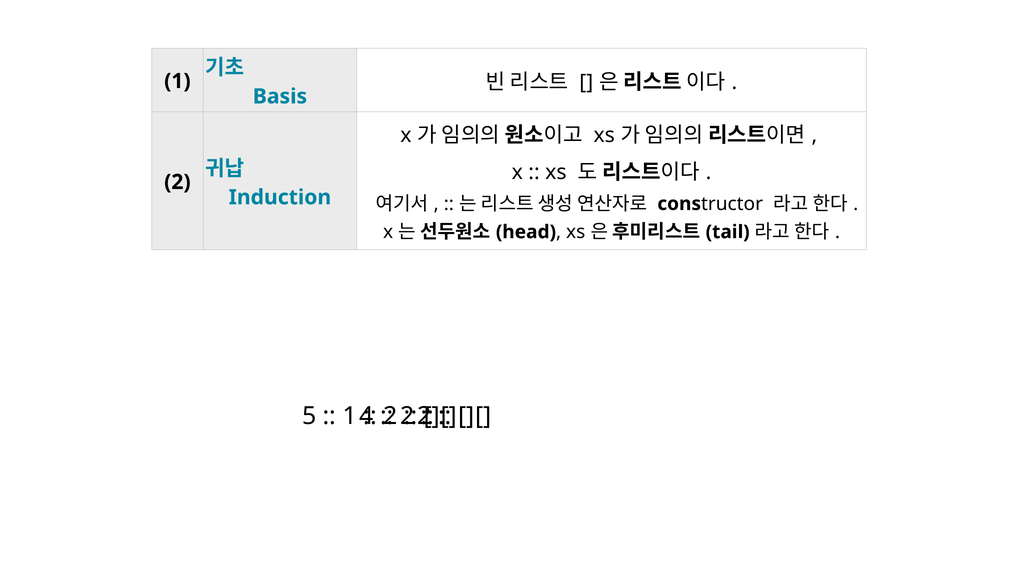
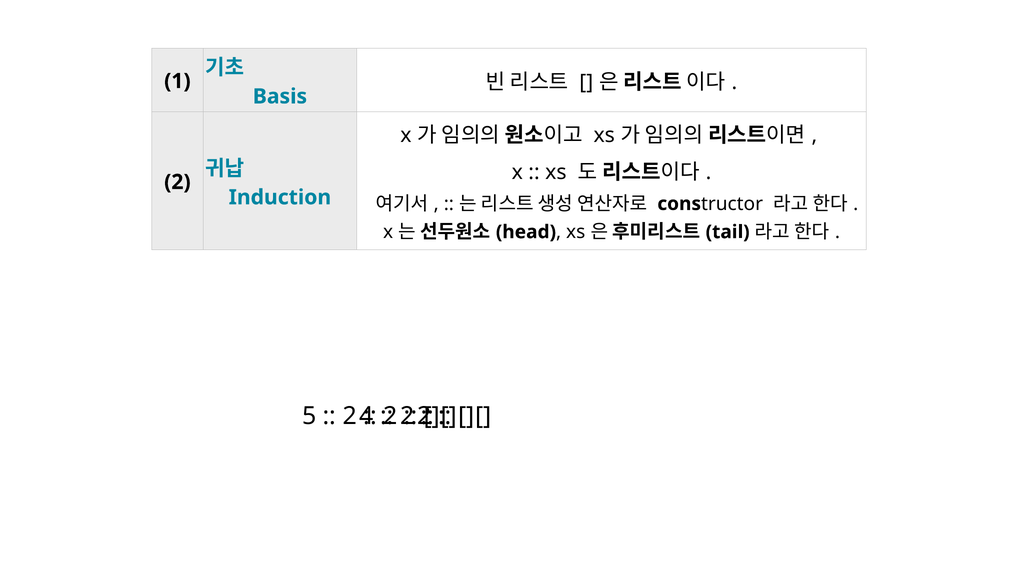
1 at (350, 416): 1 -> 2
